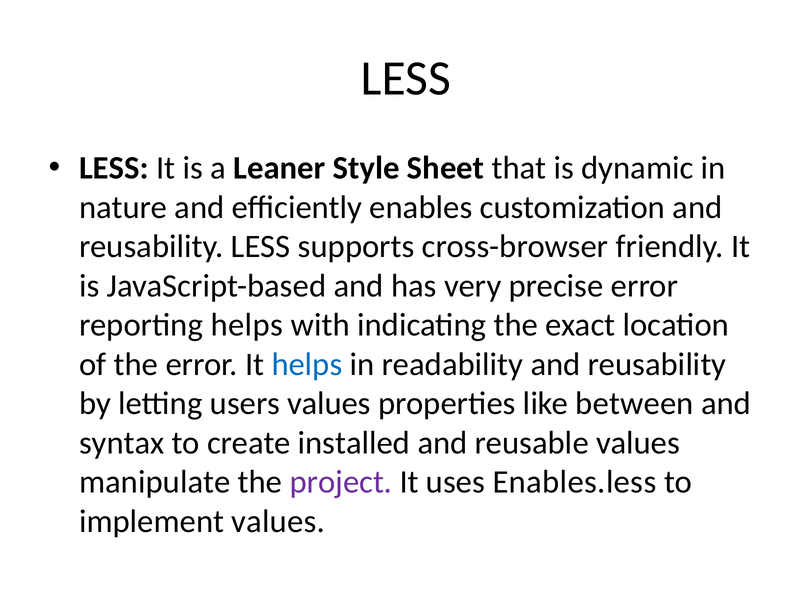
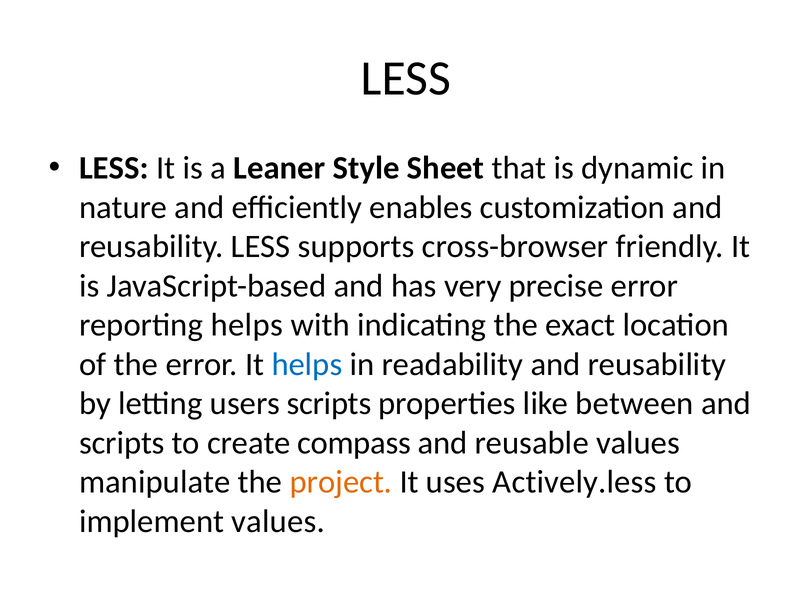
users values: values -> scripts
syntax at (122, 443): syntax -> scripts
installed: installed -> compass
project colour: purple -> orange
Enables.less: Enables.less -> Actively.less
